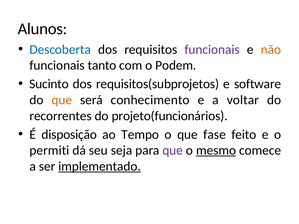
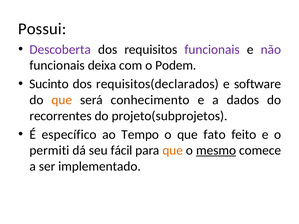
Alunos: Alunos -> Possui
Descoberta colour: blue -> purple
não colour: orange -> purple
tanto: tanto -> deixa
requisitos(subprojetos: requisitos(subprojetos -> requisitos(declarados
voltar: voltar -> dados
projeto(funcionários: projeto(funcionários -> projeto(subprojetos
disposição: disposição -> específico
fase: fase -> fato
seja: seja -> fácil
que at (173, 151) colour: purple -> orange
implementado underline: present -> none
